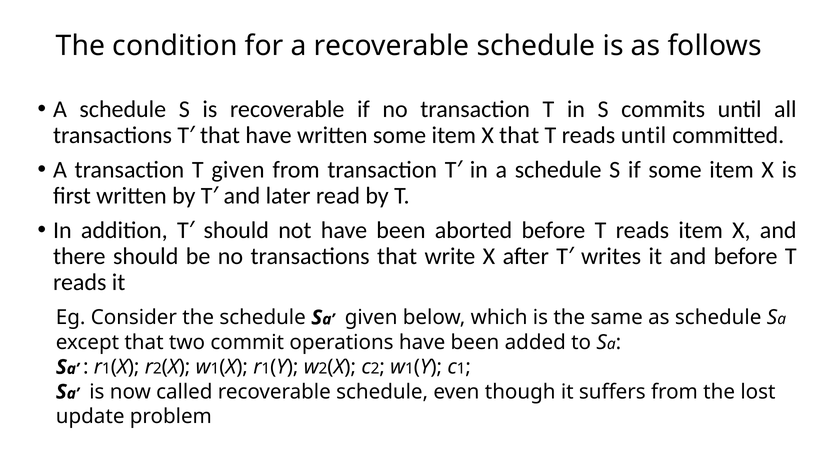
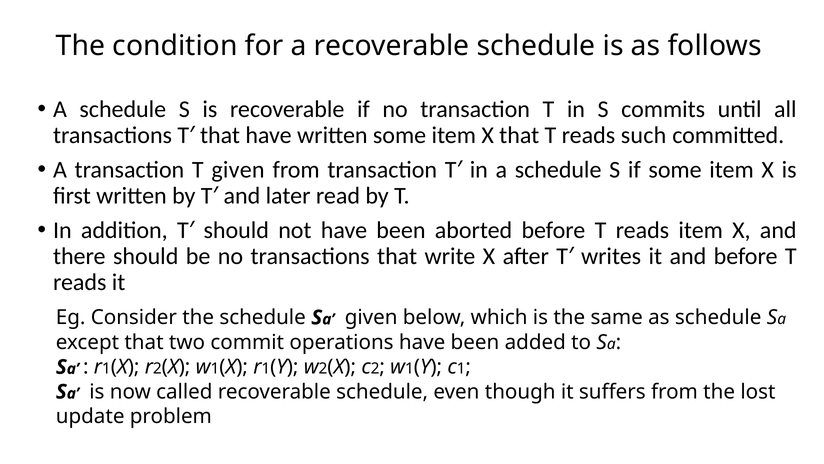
reads until: until -> such
